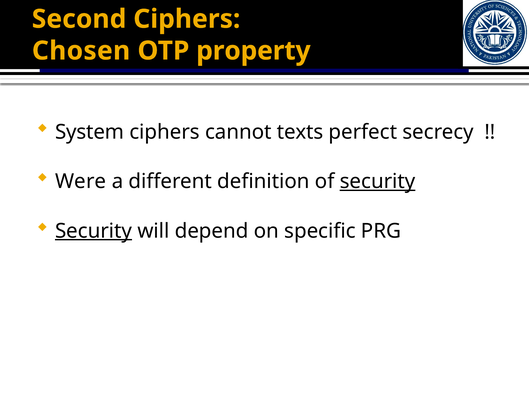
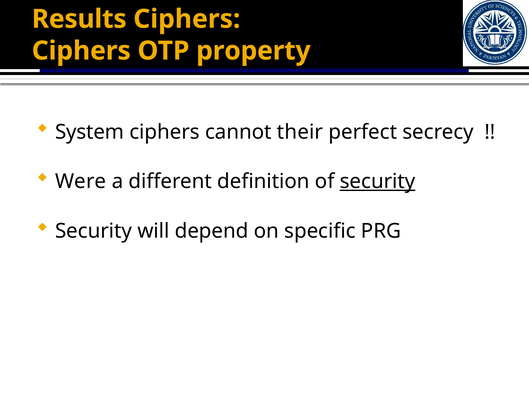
Second: Second -> Results
Chosen at (81, 51): Chosen -> Ciphers
texts: texts -> their
Security at (94, 231) underline: present -> none
